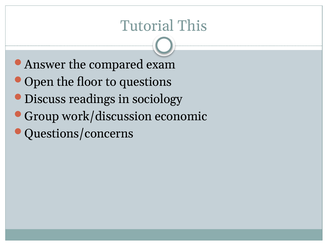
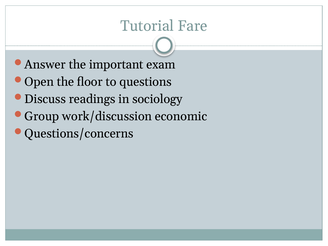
This: This -> Fare
compared: compared -> important
